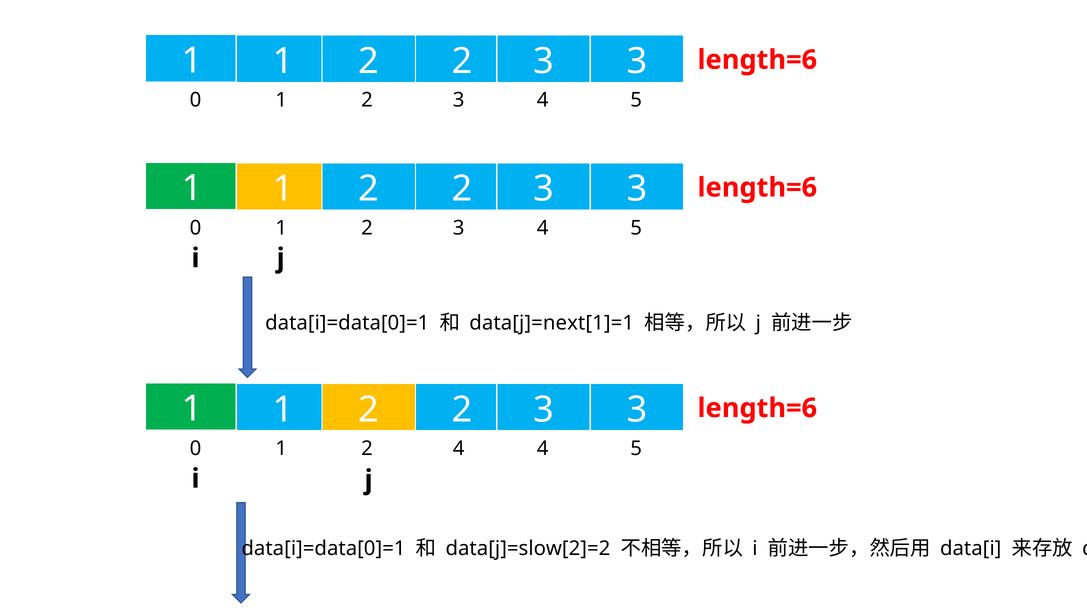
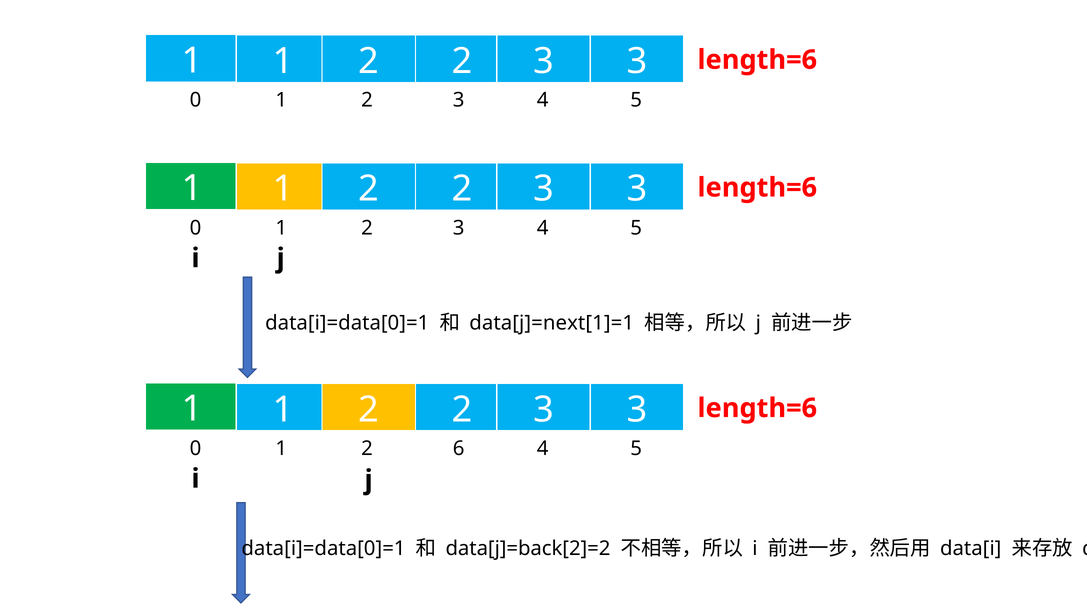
2 4: 4 -> 6
data[j]=slow[2]=2: data[j]=slow[2]=2 -> data[j]=back[2]=2
